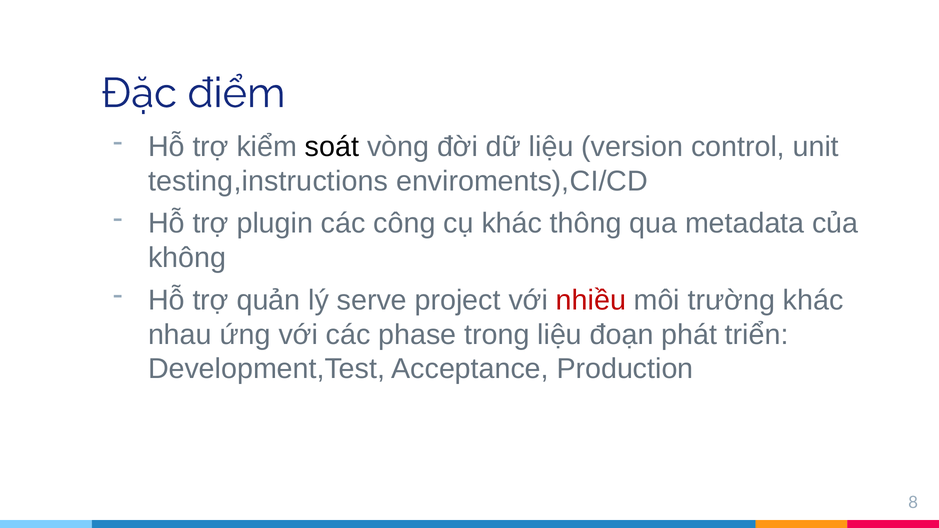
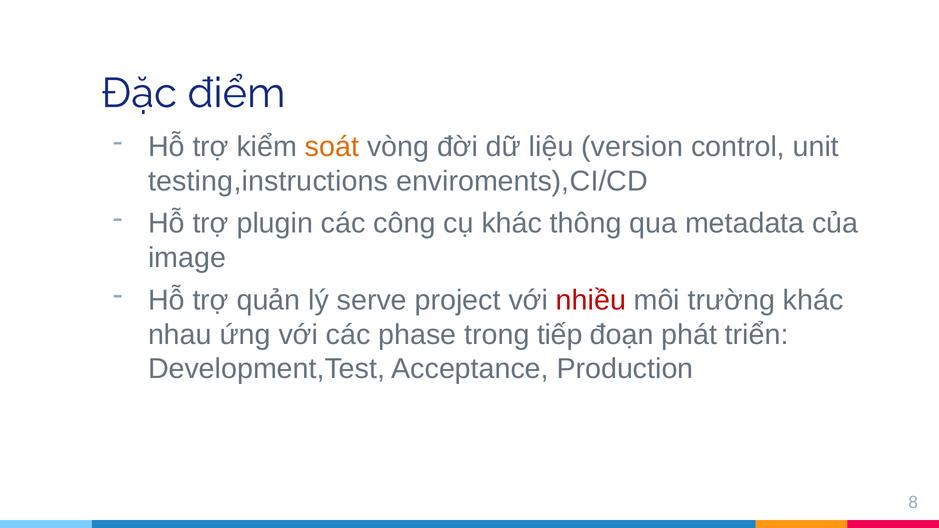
soát colour: black -> orange
không: không -> image
trong liệu: liệu -> tiếp
